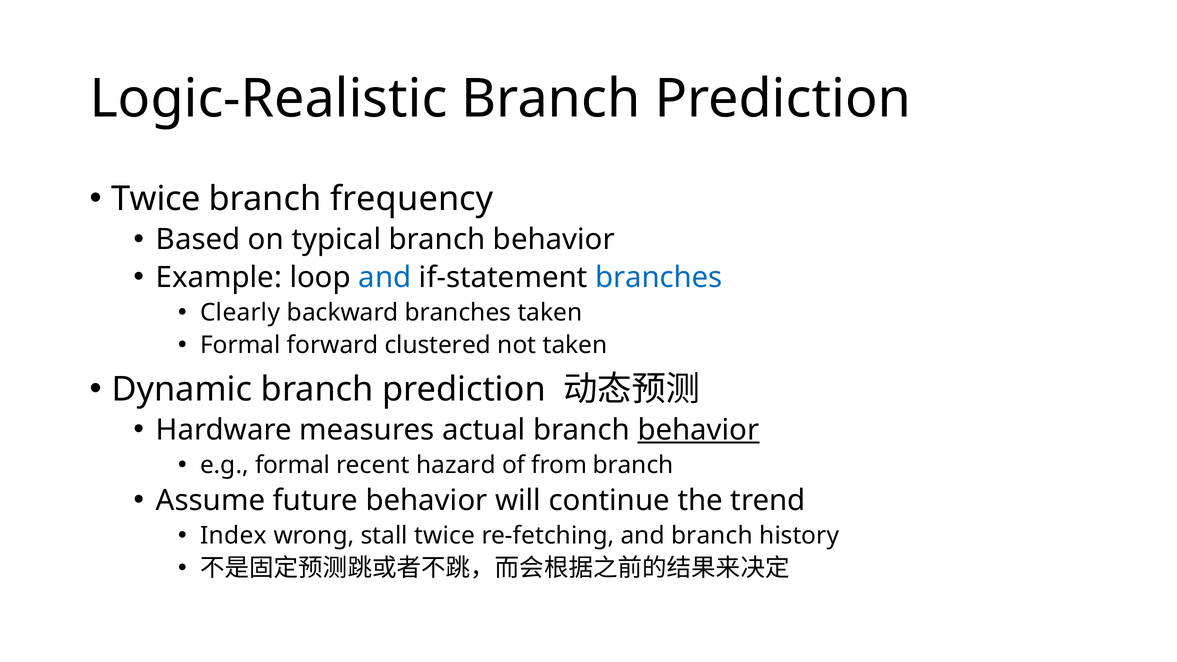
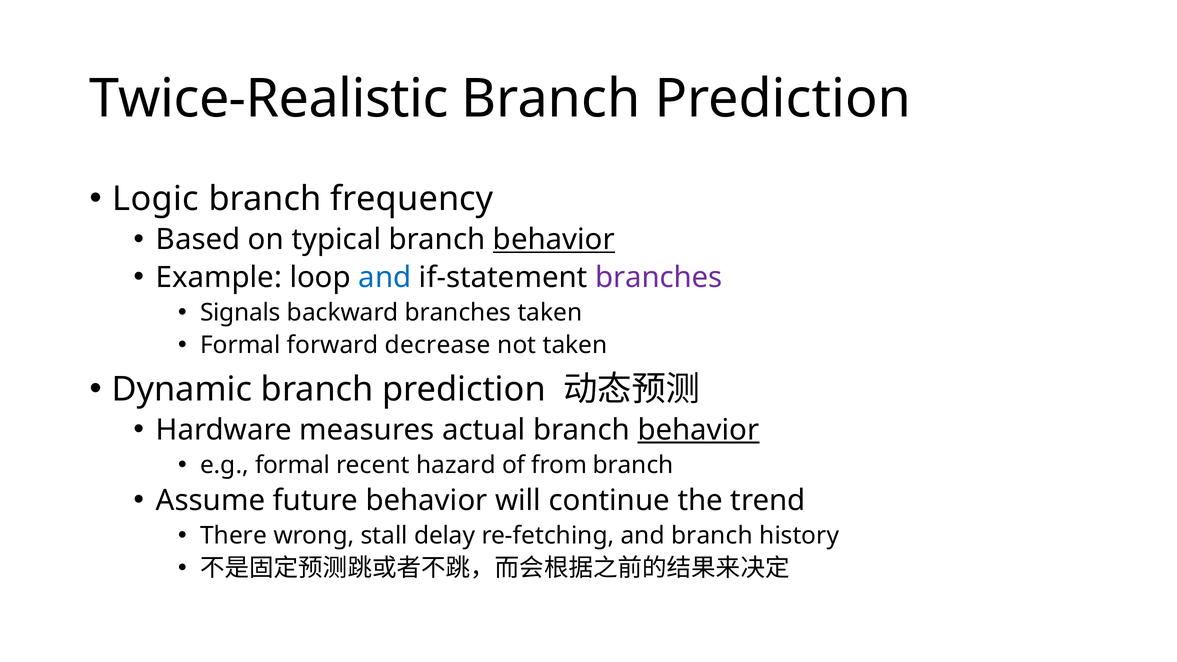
Logic-Realistic: Logic-Realistic -> Twice-Realistic
Twice at (156, 199): Twice -> Logic
behavior at (554, 240) underline: none -> present
branches at (659, 277) colour: blue -> purple
Clearly: Clearly -> Signals
clustered: clustered -> decrease
Index: Index -> There
stall twice: twice -> delay
